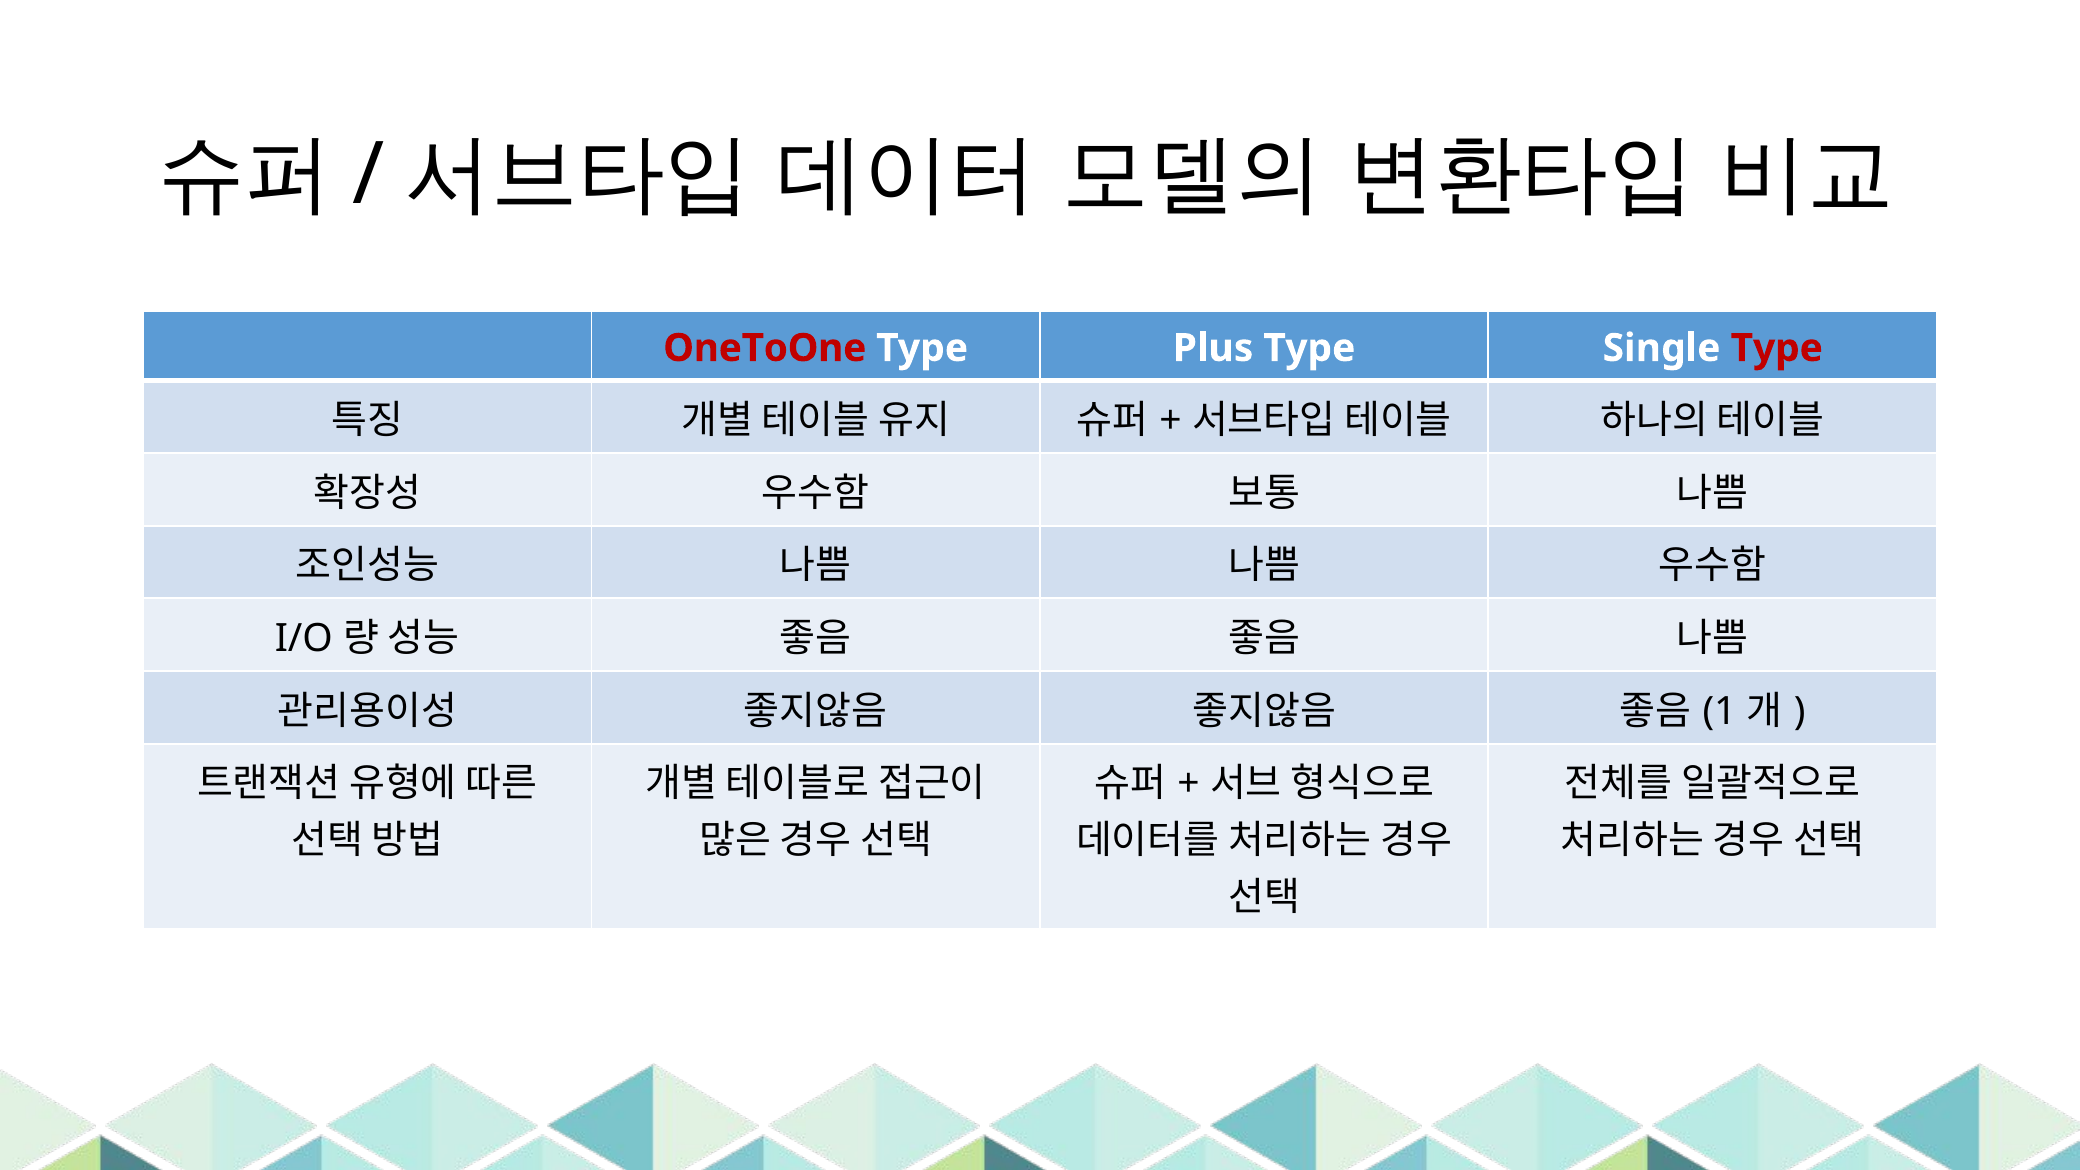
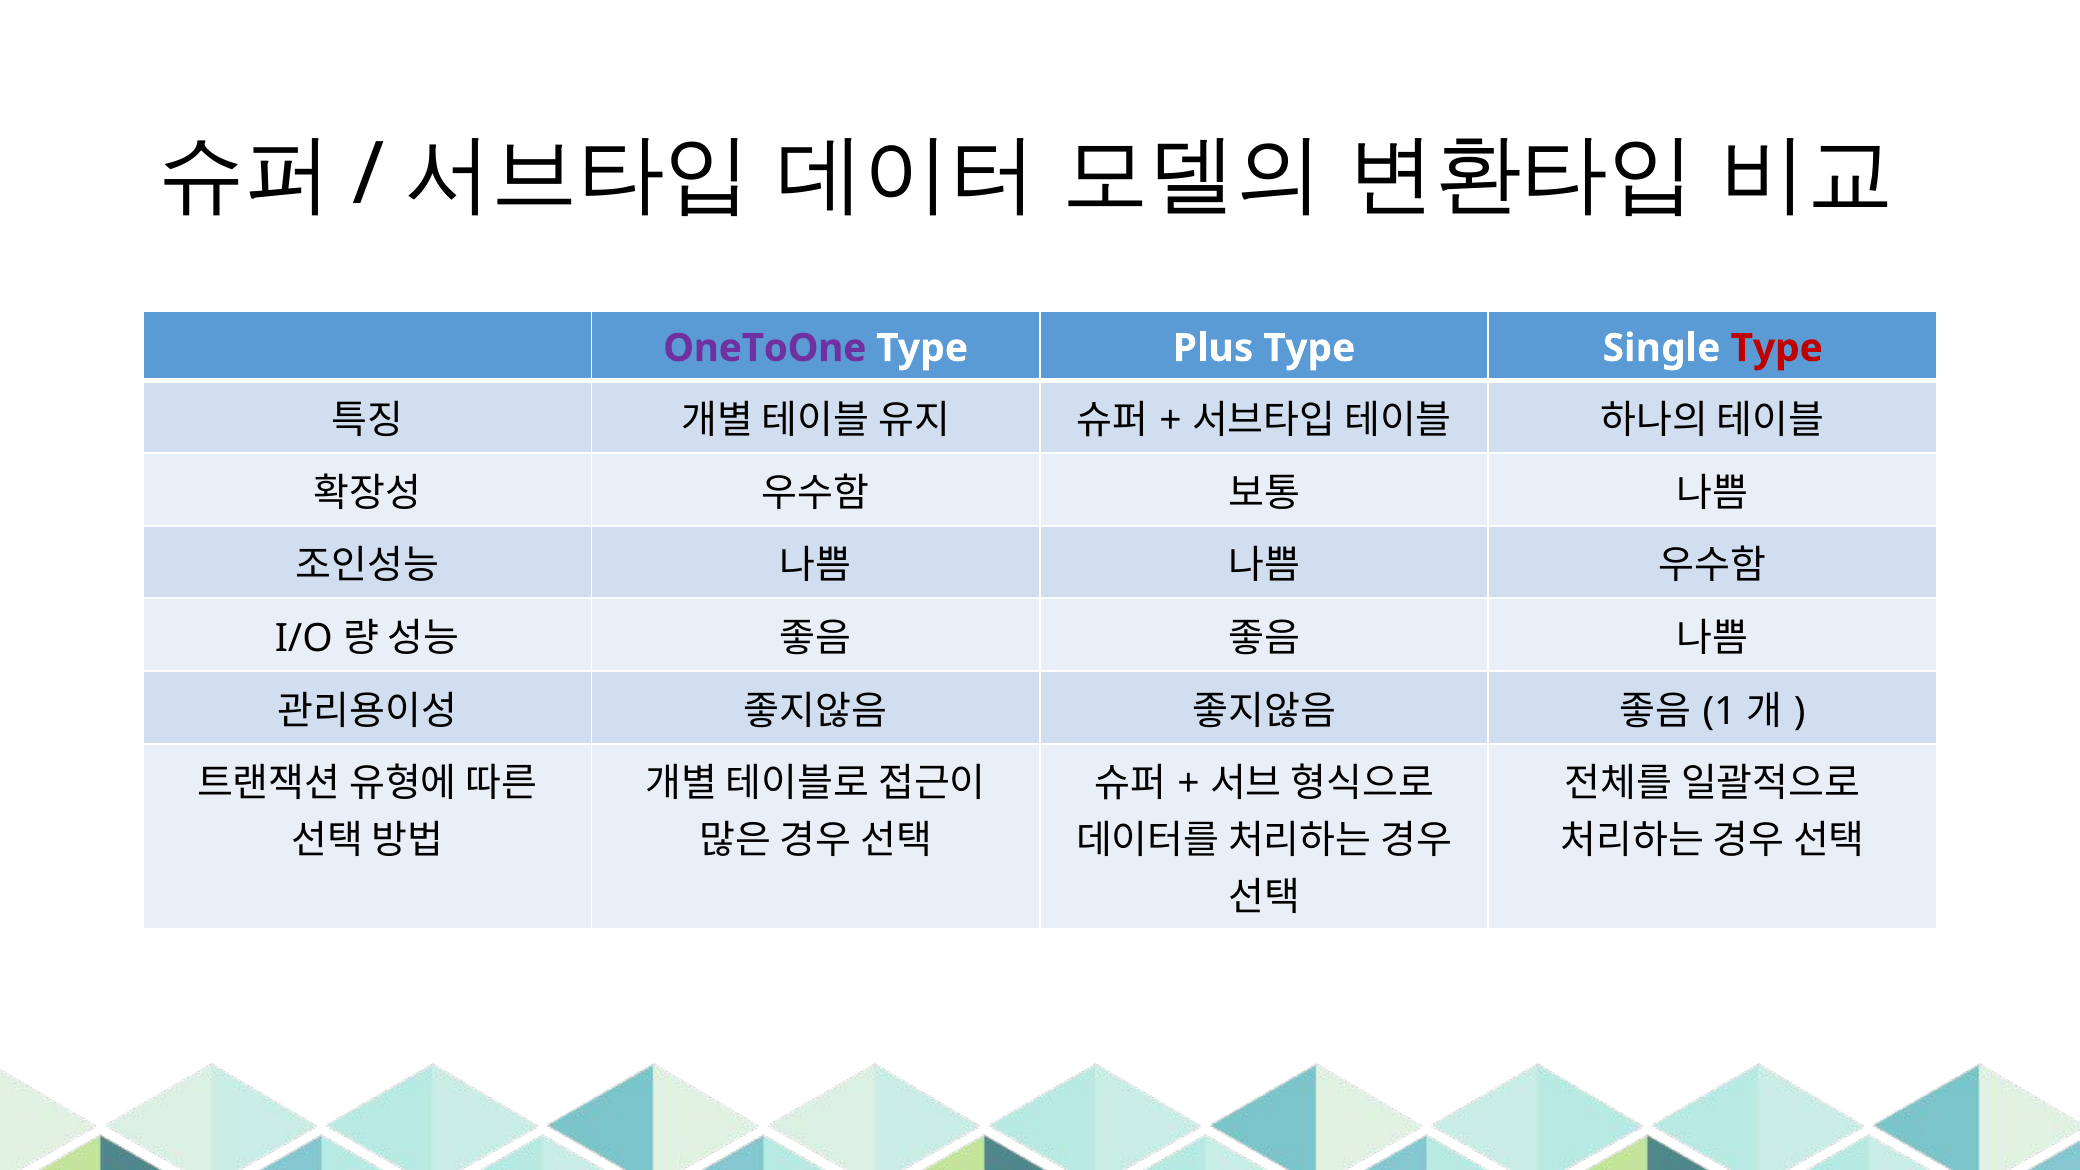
OneToOne colour: red -> purple
